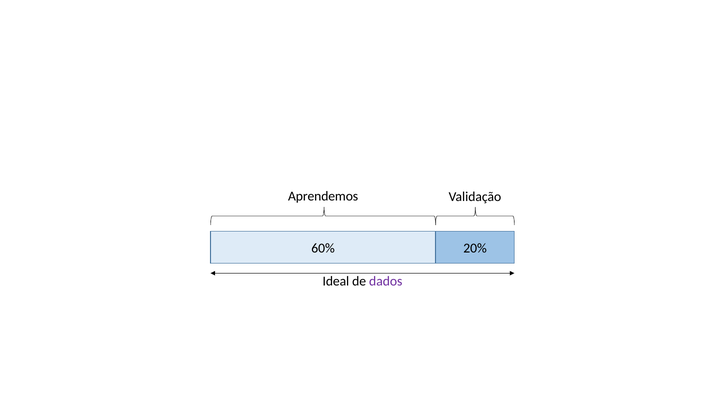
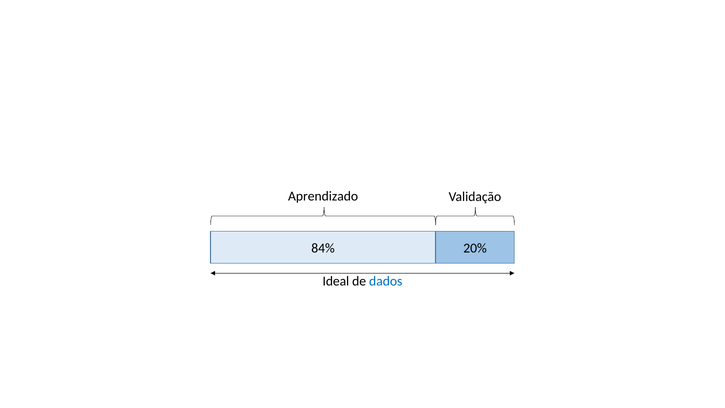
Aprendemos: Aprendemos -> Aprendizado
60%: 60% -> 84%
dados colour: purple -> blue
